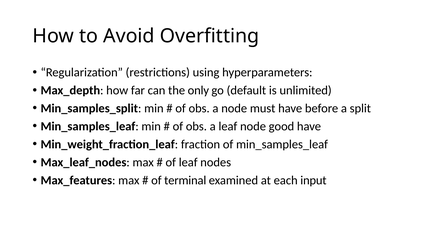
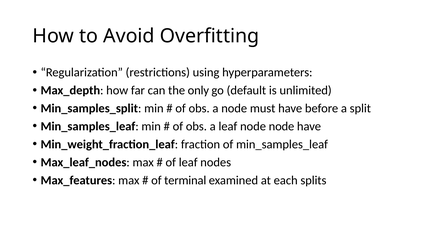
node good: good -> node
input: input -> splits
